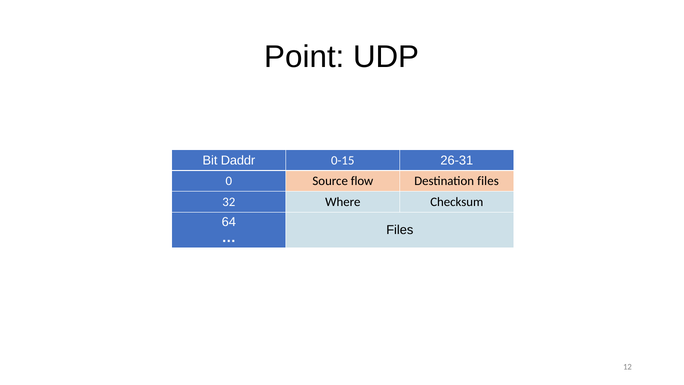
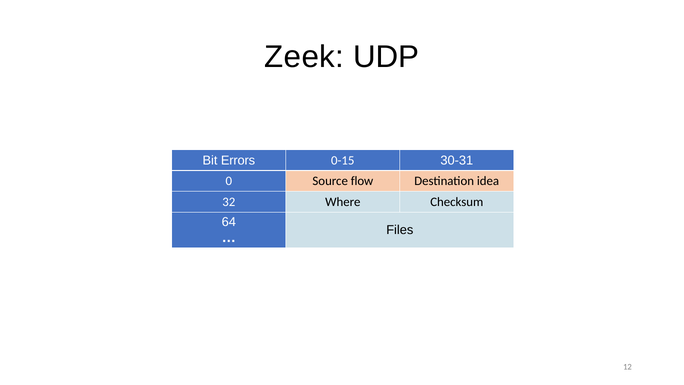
Point: Point -> Zeek
Daddr: Daddr -> Errors
26-31: 26-31 -> 30-31
Destination files: files -> idea
